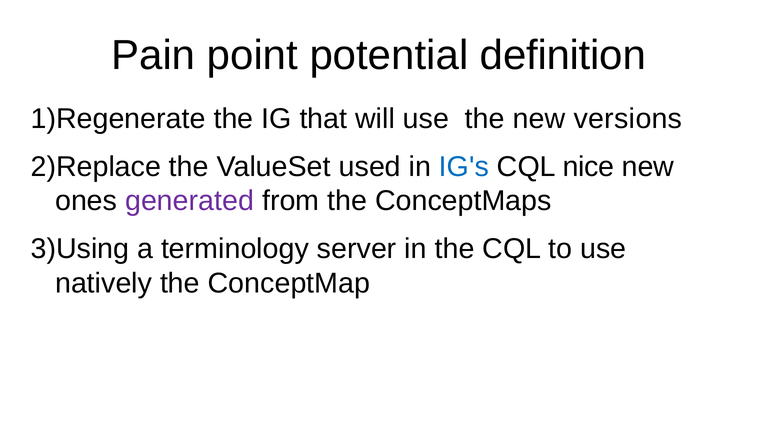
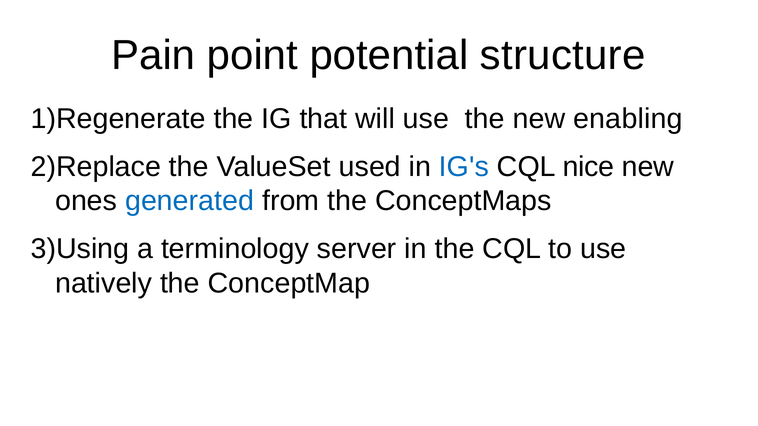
definition: definition -> structure
versions: versions -> enabling
generated colour: purple -> blue
